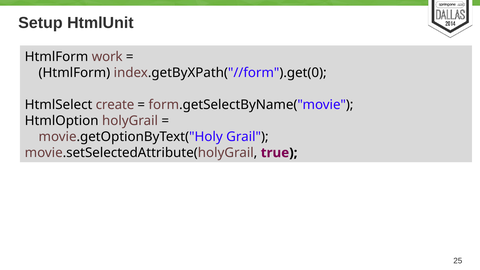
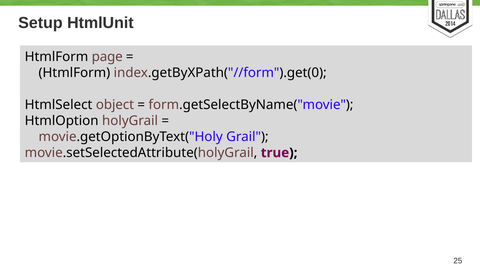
work: work -> page
create: create -> object
